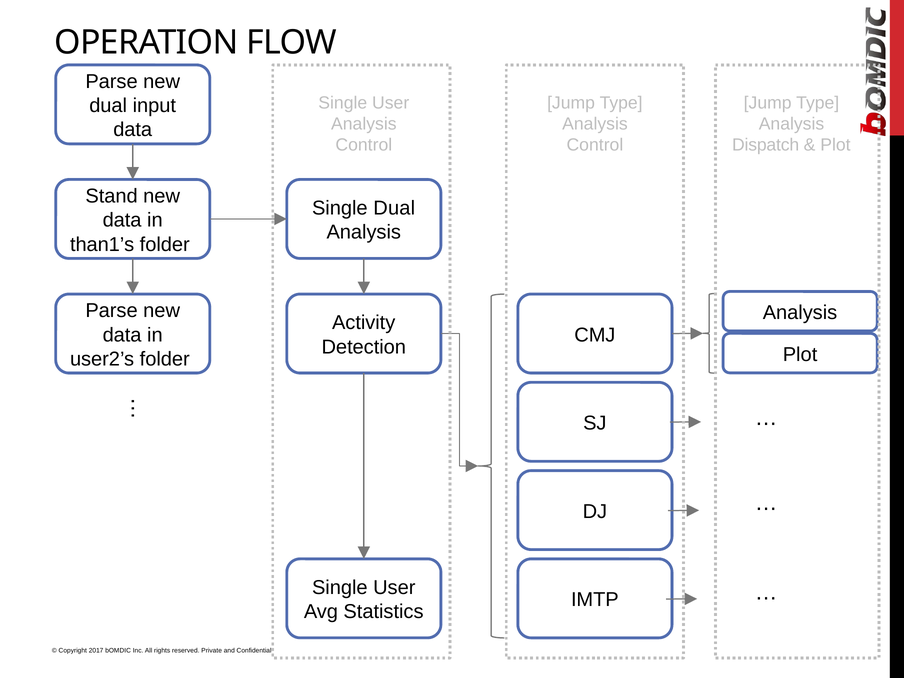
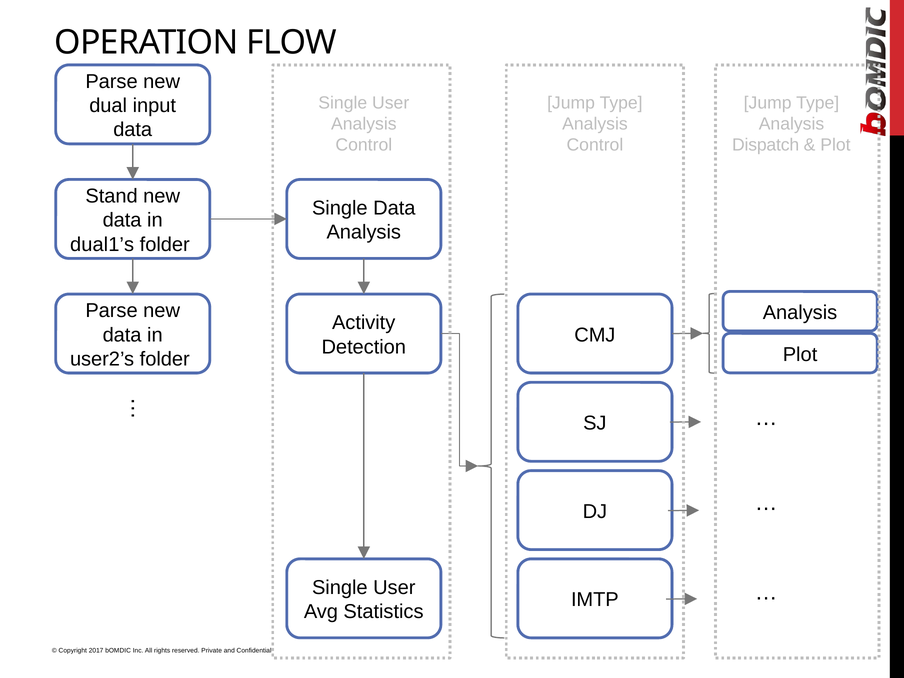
Single Dual: Dual -> Data
than1’s: than1’s -> dual1’s
